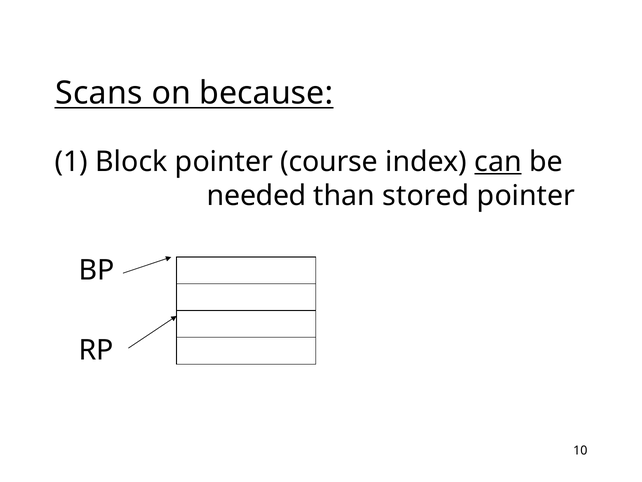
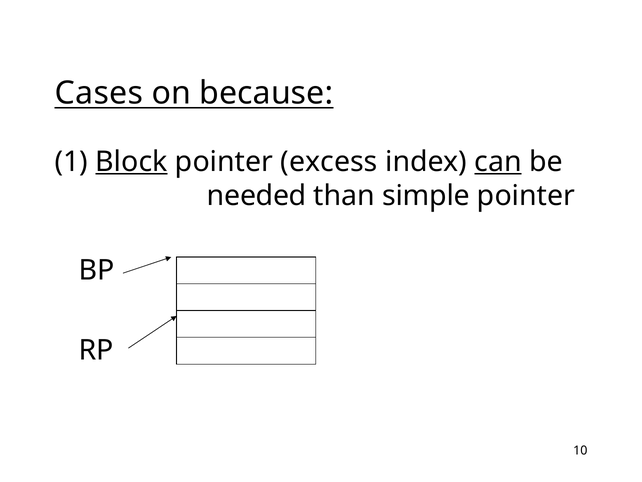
Scans: Scans -> Cases
Block underline: none -> present
course: course -> excess
stored: stored -> simple
